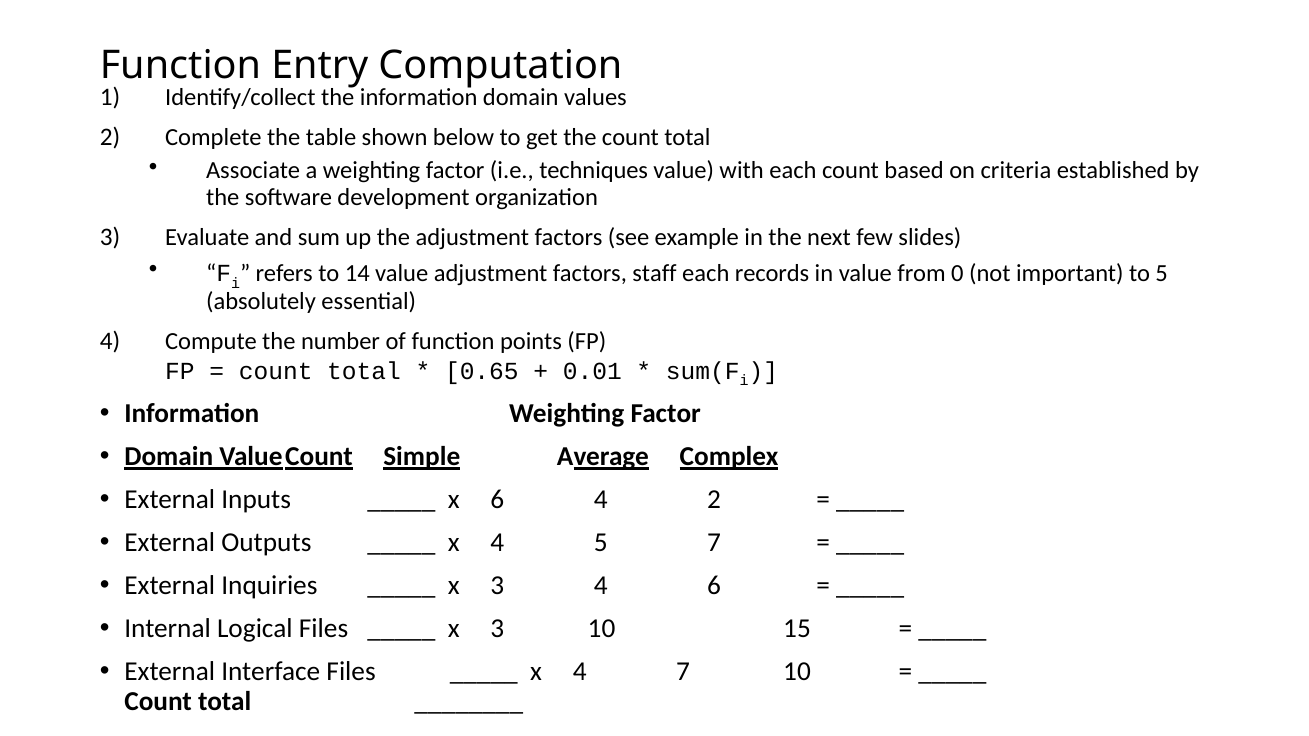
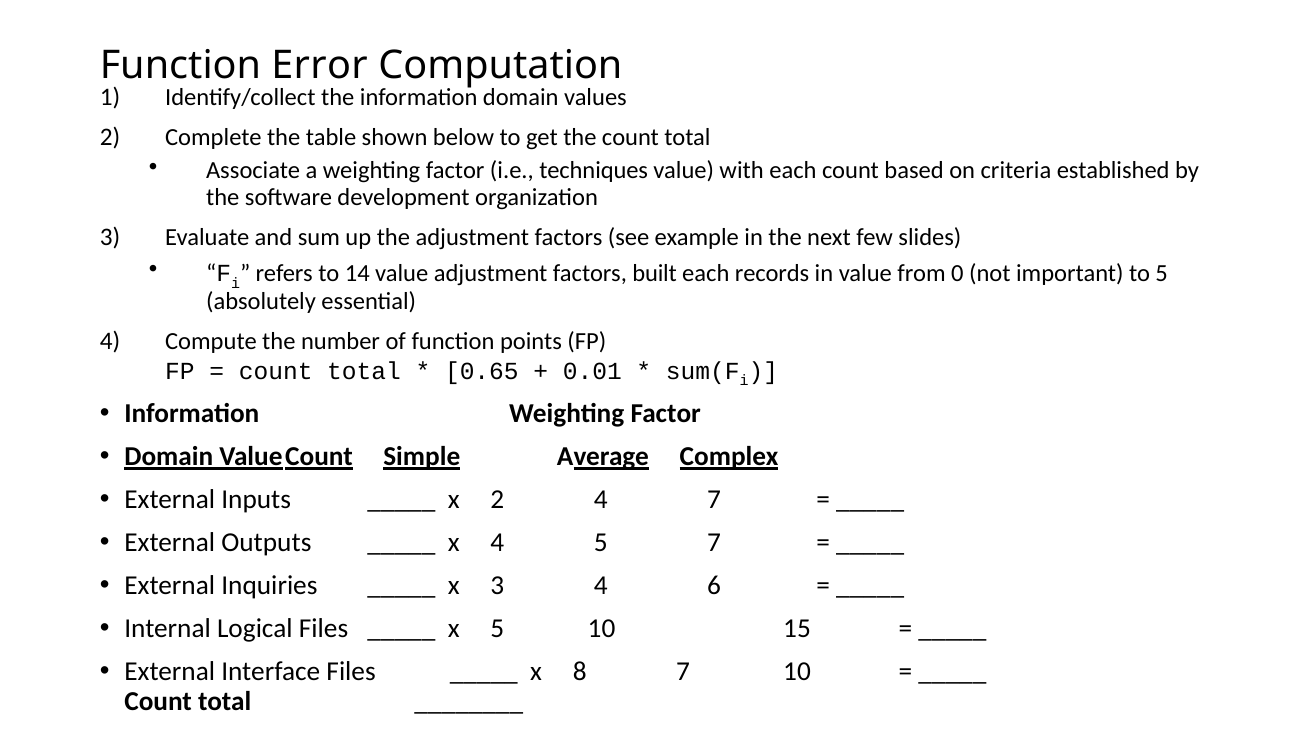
Entry: Entry -> Error
staff: staff -> built
x 6: 6 -> 2
4 2: 2 -> 7
3 at (497, 629): 3 -> 5
4 at (580, 672): 4 -> 8
